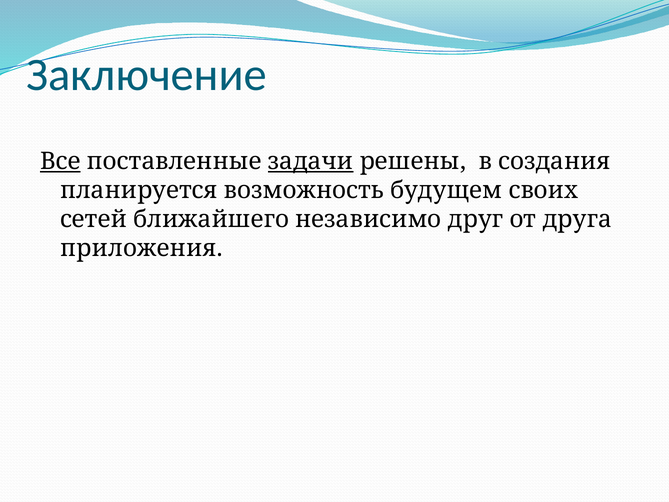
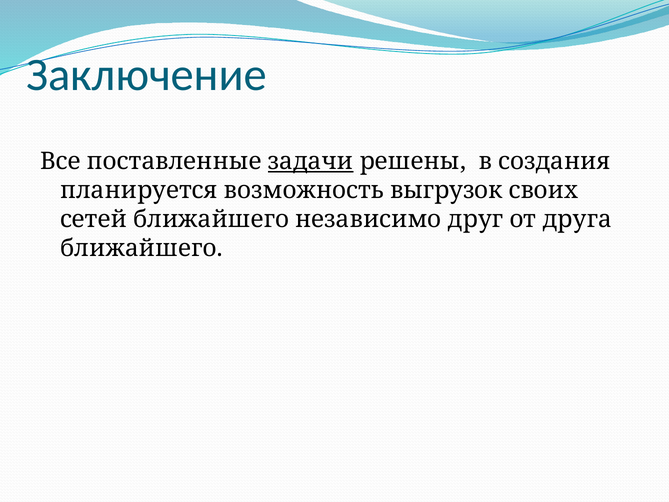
Все underline: present -> none
будущем: будущем -> выгрузок
приложения at (141, 248): приложения -> ближайшего
